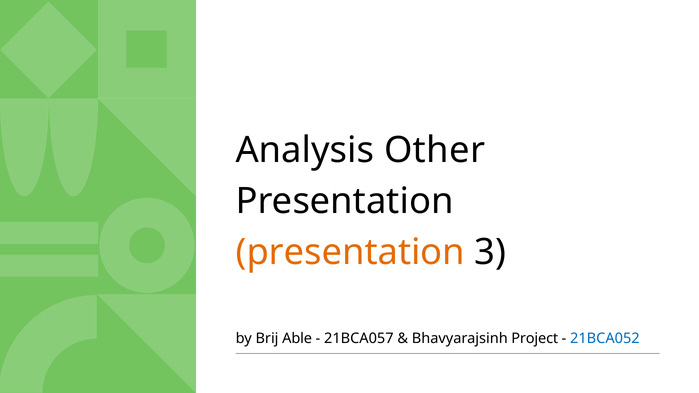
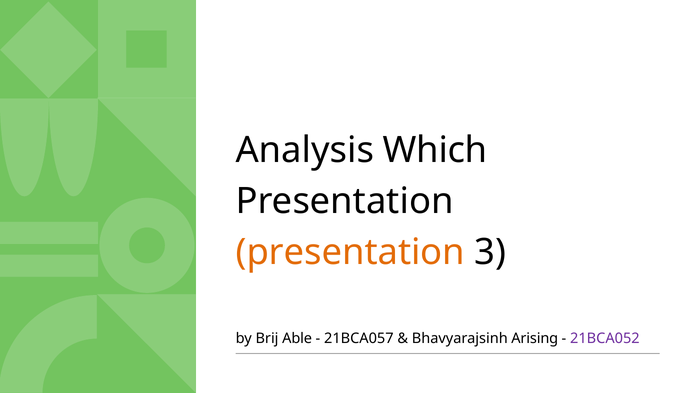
Other: Other -> Which
Project: Project -> Arising
21BCA052 colour: blue -> purple
